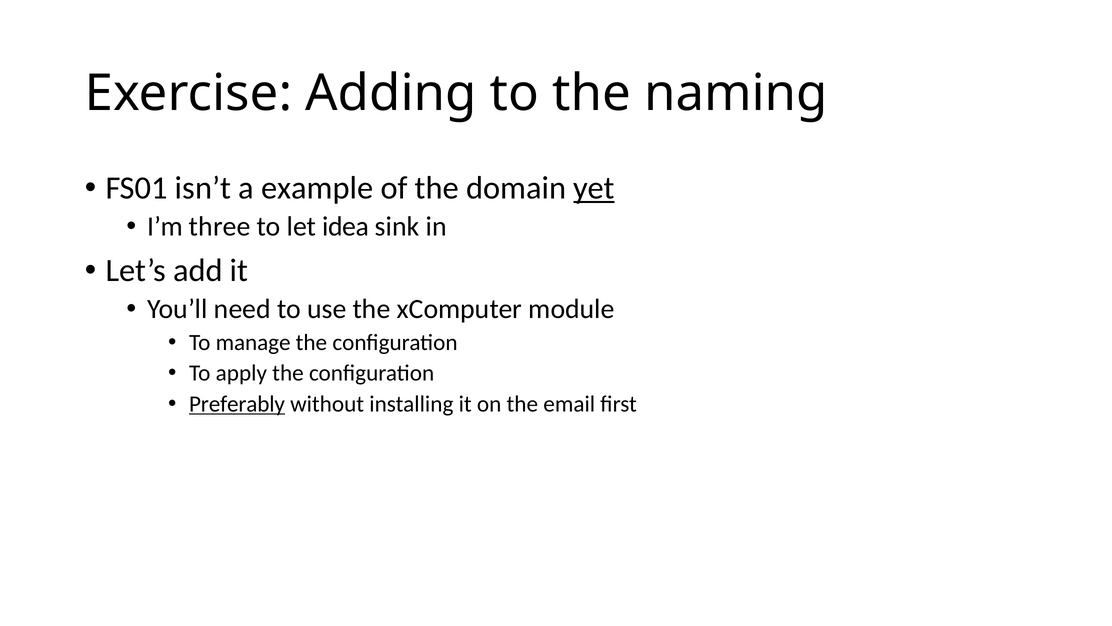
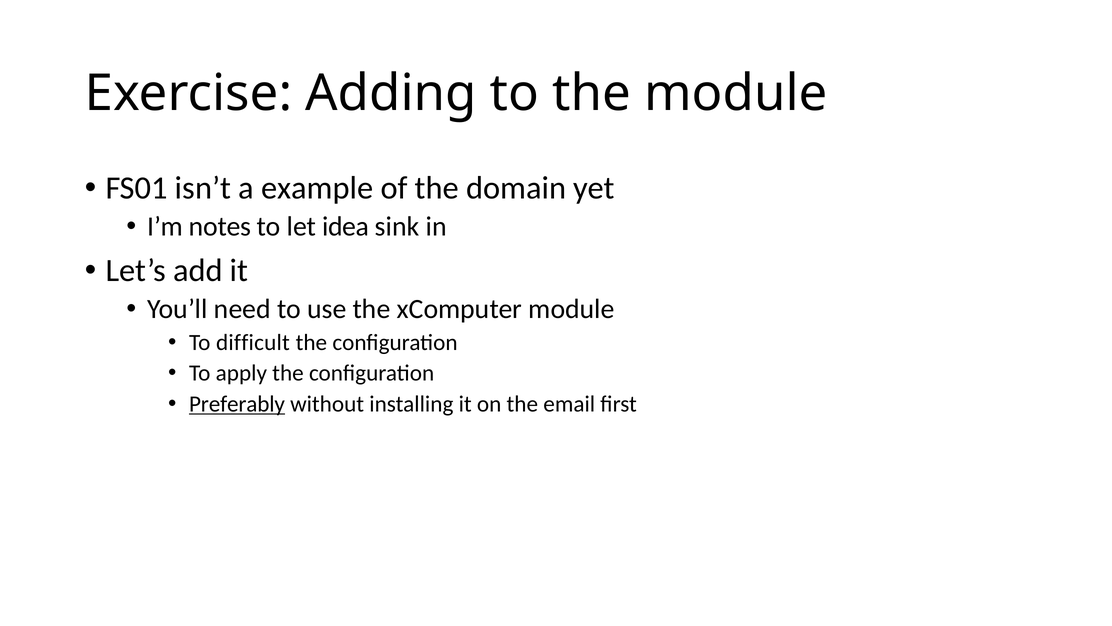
the naming: naming -> module
yet underline: present -> none
three: three -> notes
manage: manage -> difficult
